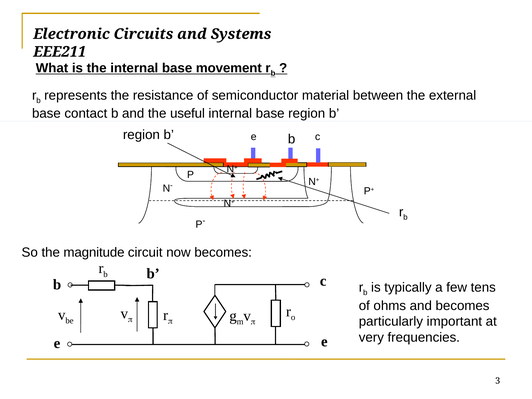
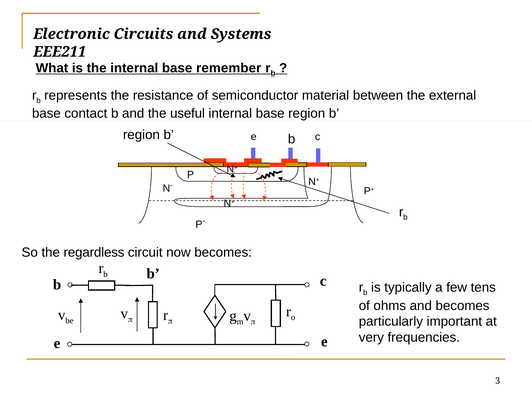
movement: movement -> remember
magnitude: magnitude -> regardless
